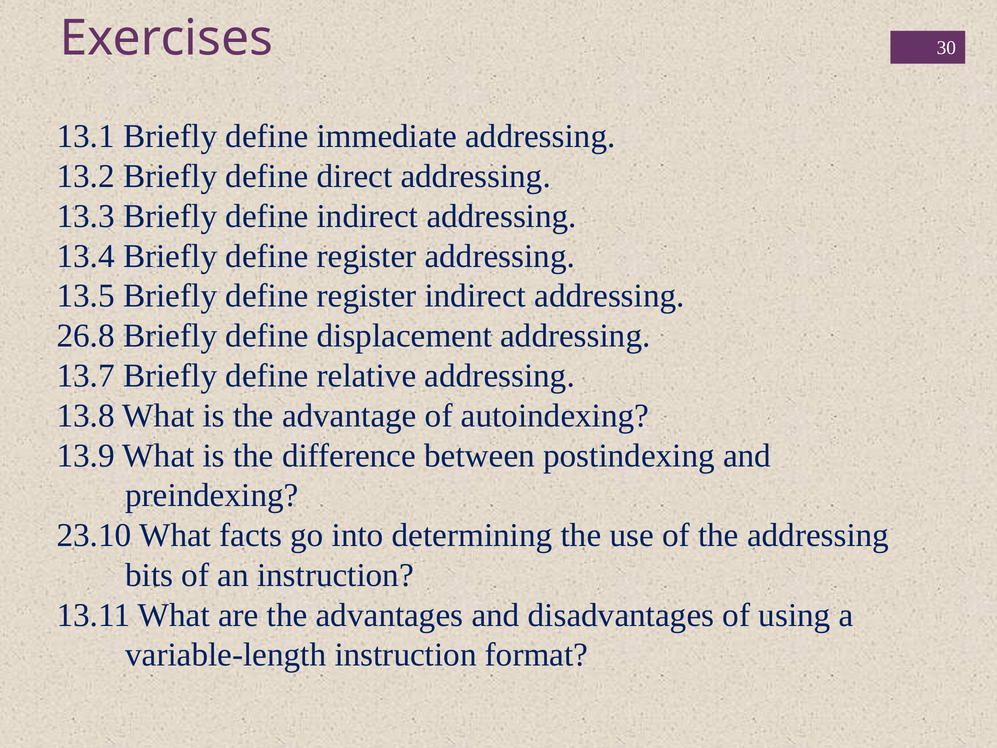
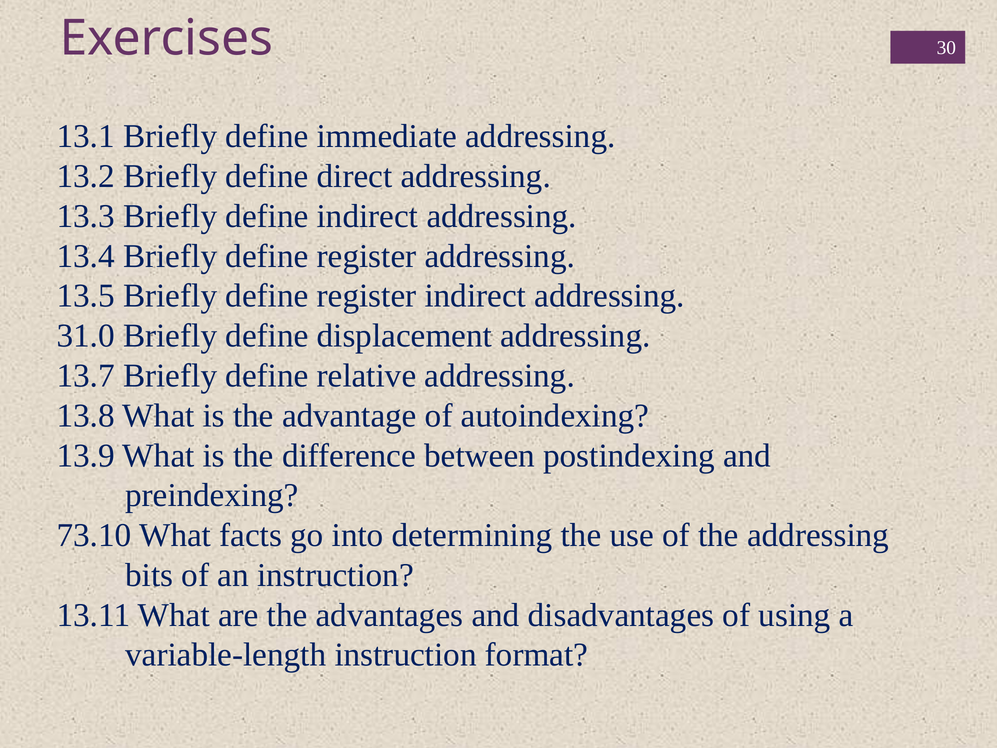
26.8: 26.8 -> 31.0
23.10: 23.10 -> 73.10
